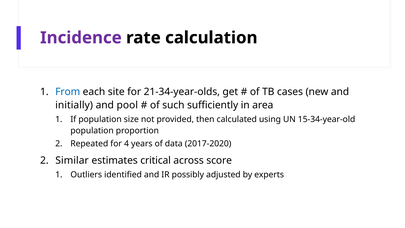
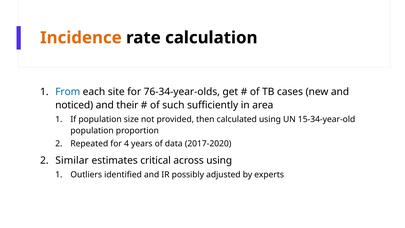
Incidence colour: purple -> orange
21-34-year-olds: 21-34-year-olds -> 76-34-year-olds
initially: initially -> noticed
pool: pool -> their
across score: score -> using
